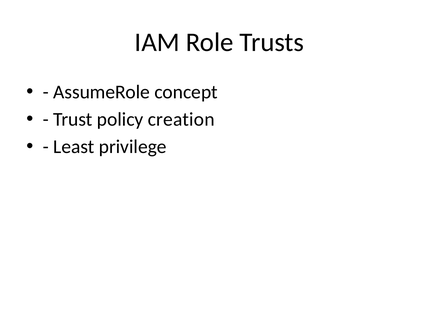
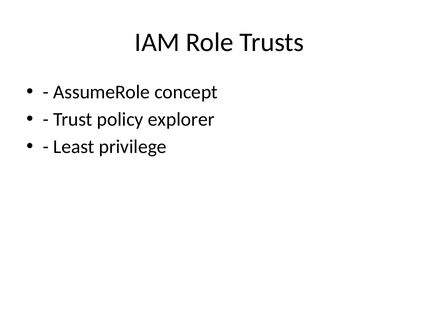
creation: creation -> explorer
